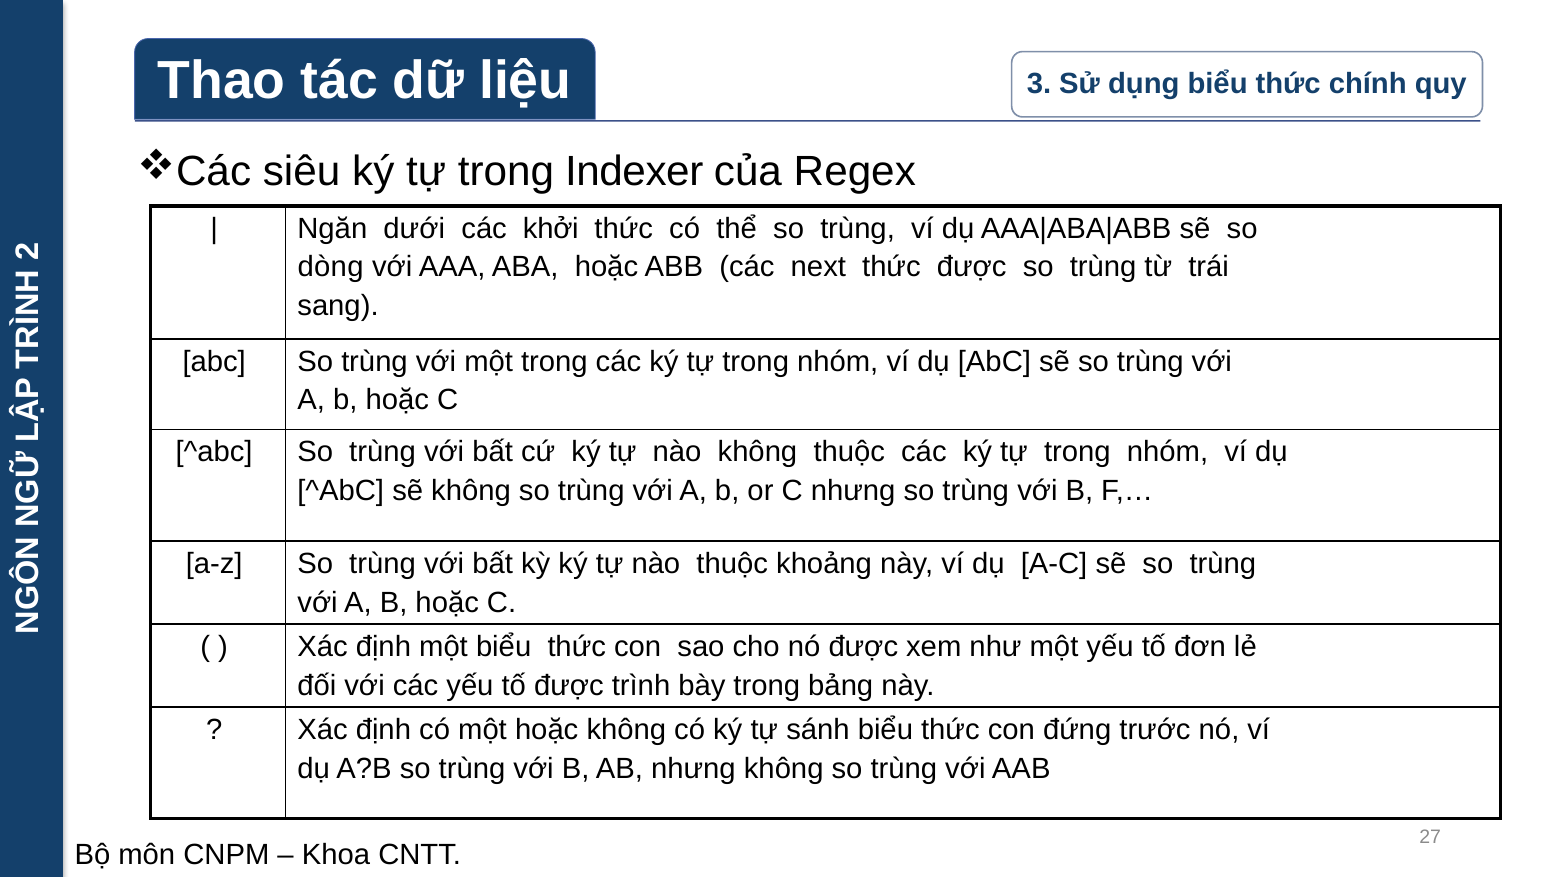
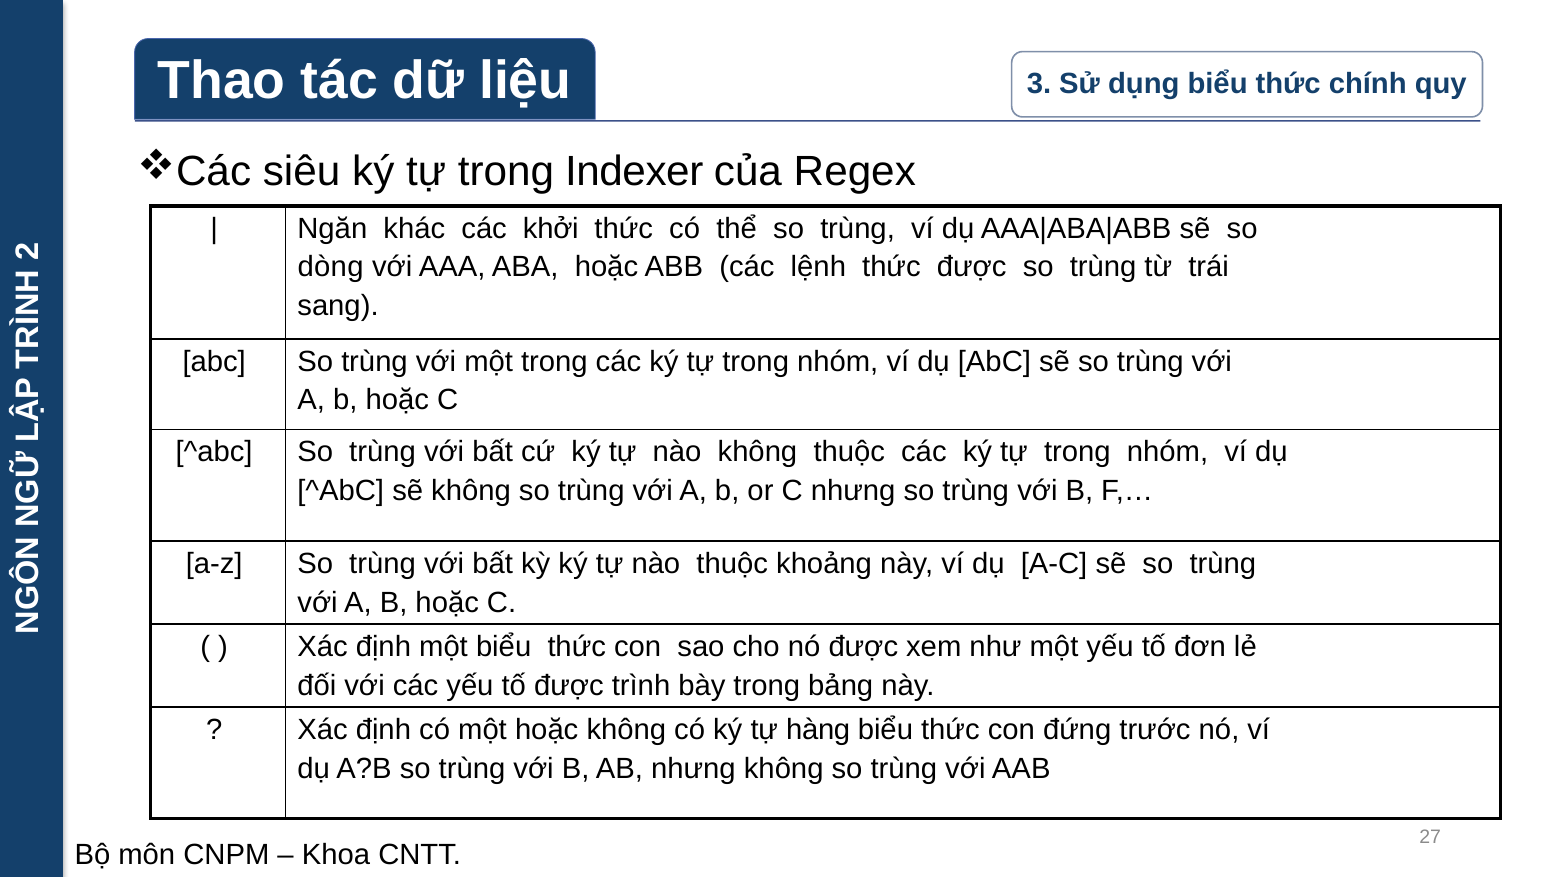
dưới: dưới -> khác
next: next -> lệnh
sánh: sánh -> hàng
